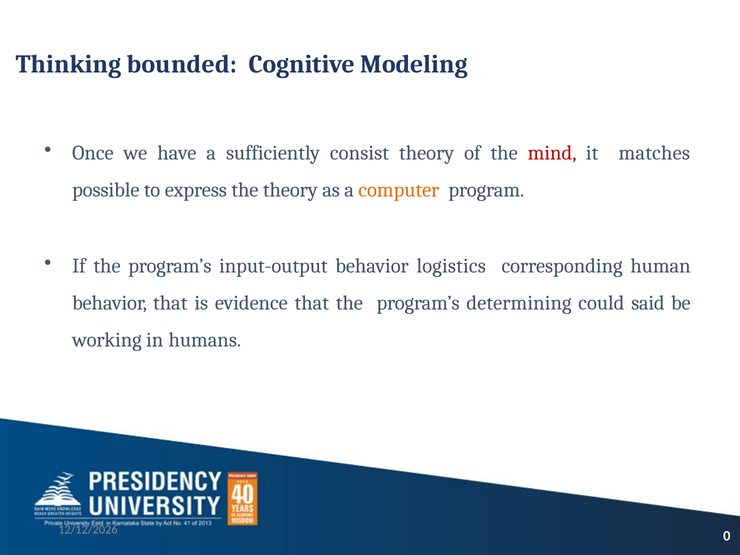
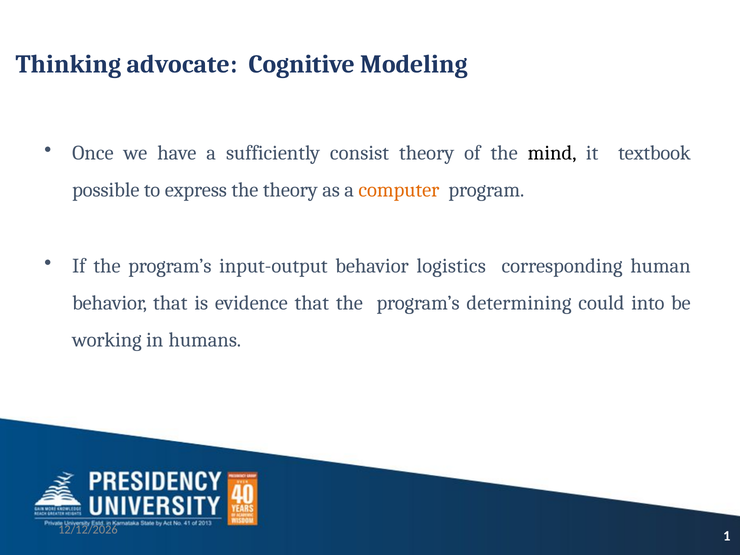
bounded: bounded -> advocate
mind colour: red -> black
matches: matches -> textbook
said: said -> into
0: 0 -> 1
